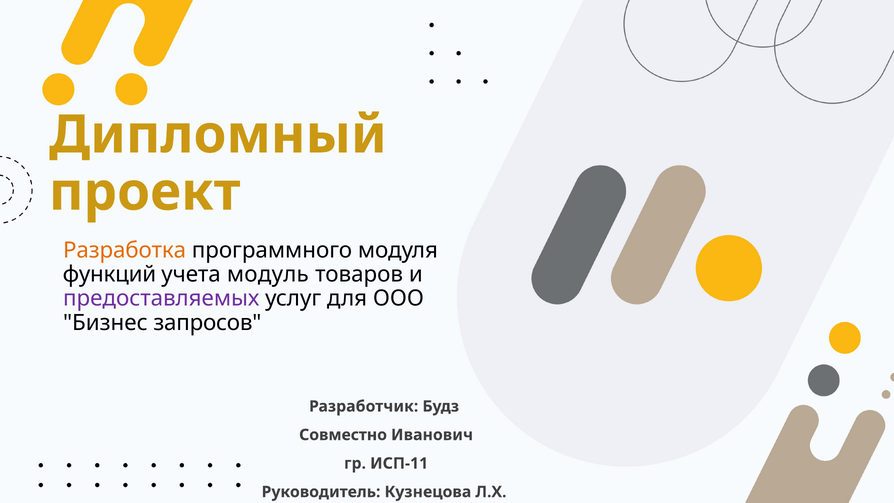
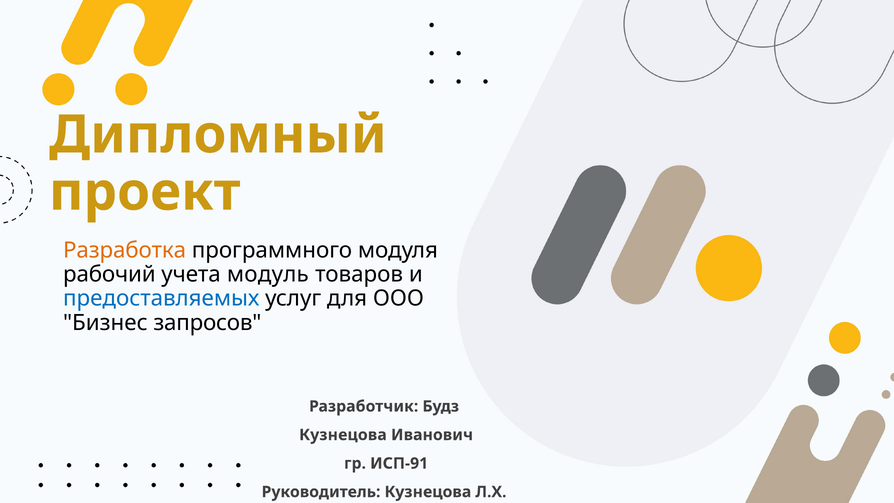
функций: функций -> рабочий
предоставляемых colour: purple -> blue
Совместно at (343, 435): Совместно -> Кузнецова
ИСП-11: ИСП-11 -> ИСП-91
